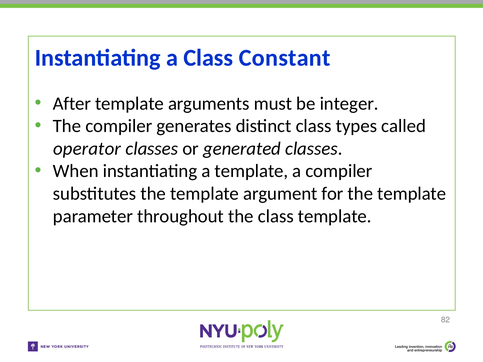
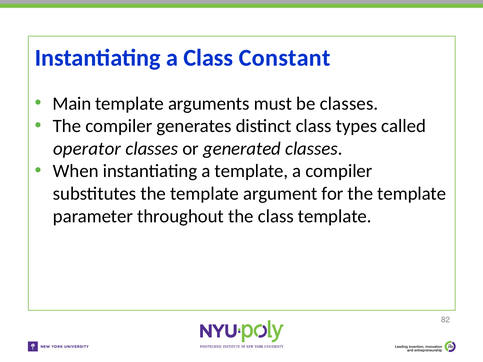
After: After -> Main
be integer: integer -> classes
